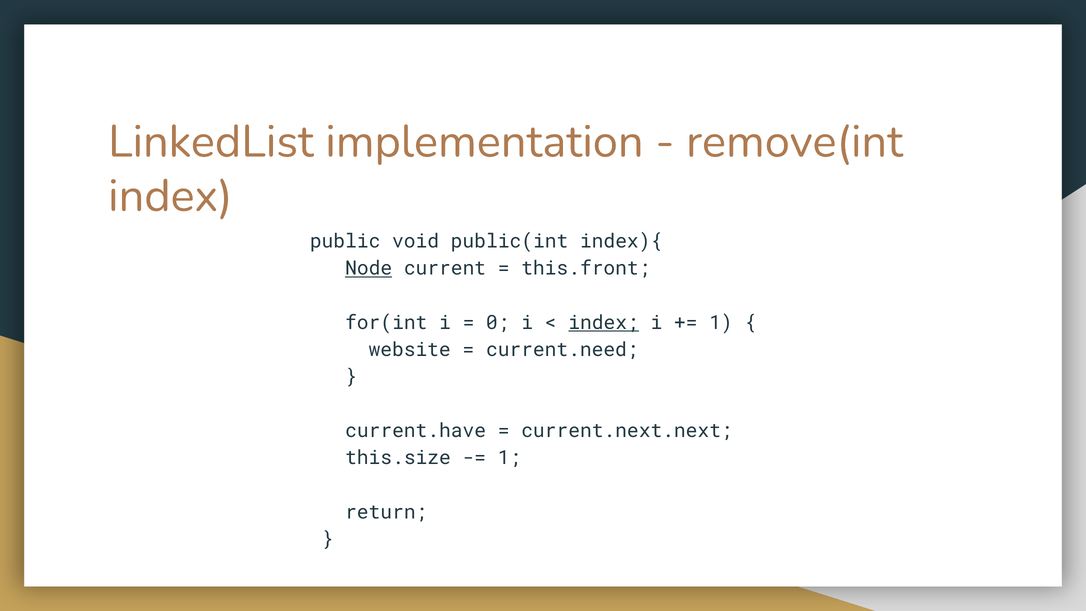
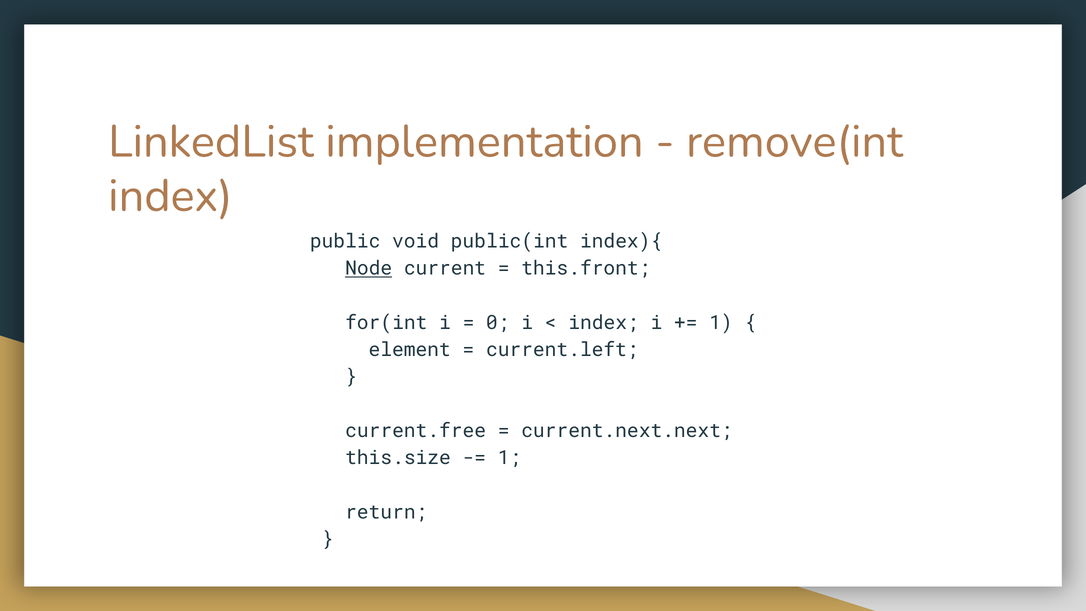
index at (604, 323) underline: present -> none
website: website -> element
current.need: current.need -> current.left
current.have: current.have -> current.free
